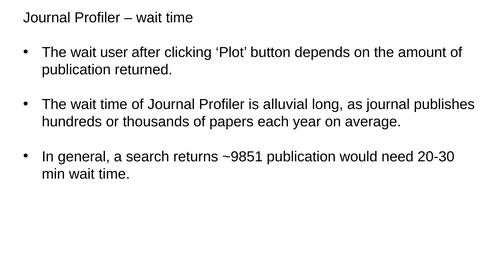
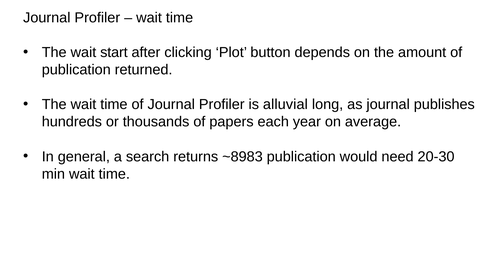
user: user -> start
~9851: ~9851 -> ~8983
